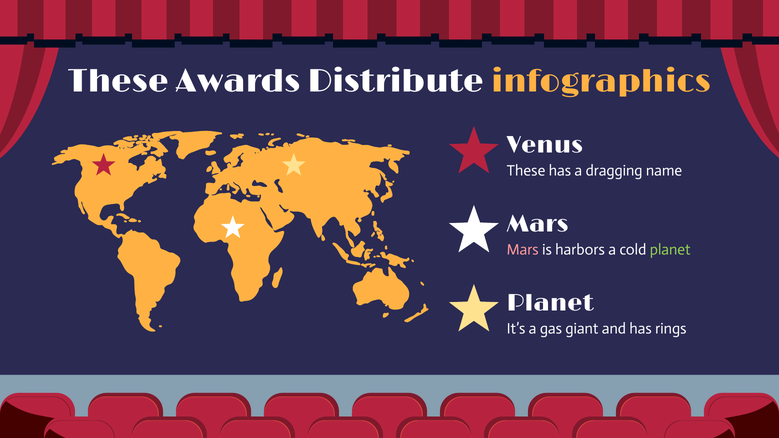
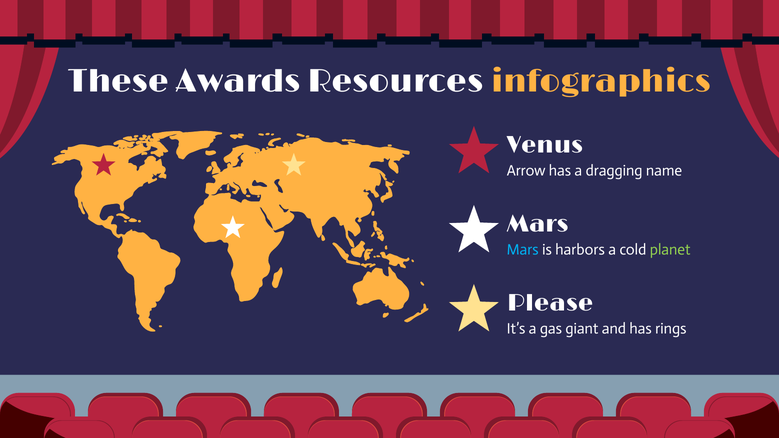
Distribute: Distribute -> Resources
These at (526, 171): These -> Arrow
Mars at (523, 250) colour: pink -> light blue
Planet at (550, 303): Planet -> Please
